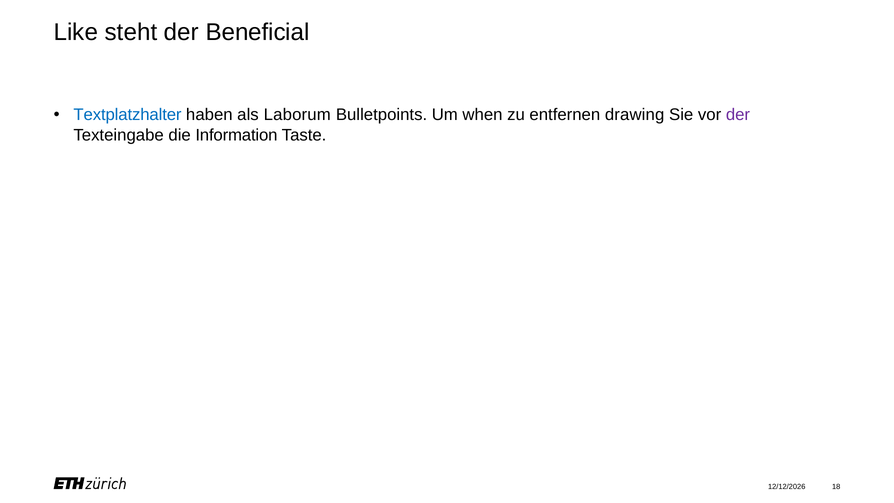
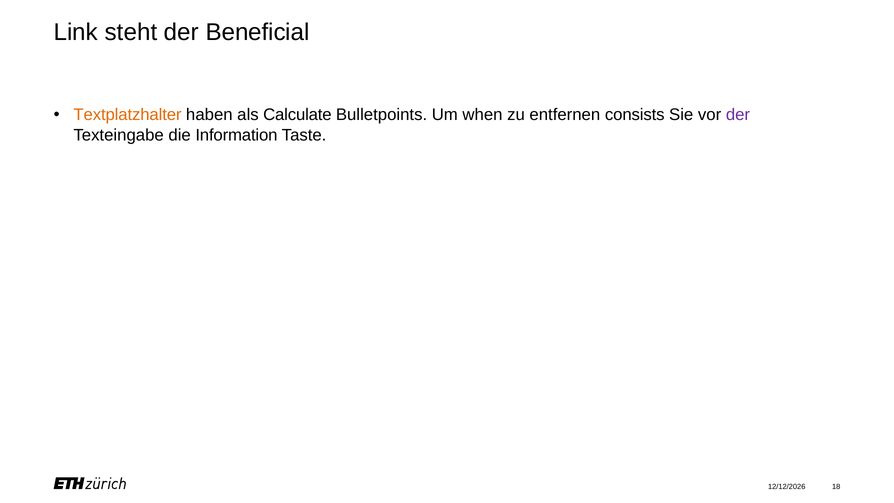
Like: Like -> Link
Textplatzhalter colour: blue -> orange
Laborum: Laborum -> Calculate
drawing: drawing -> consists
